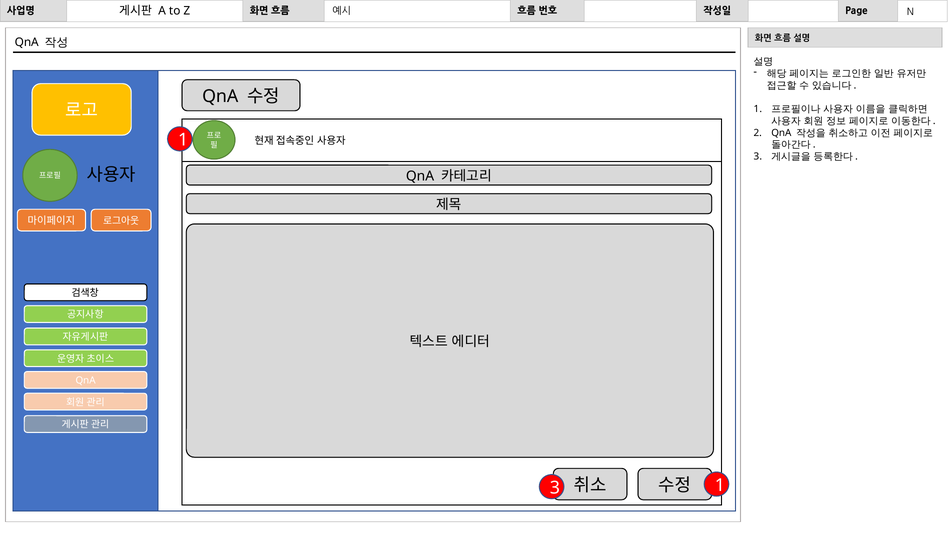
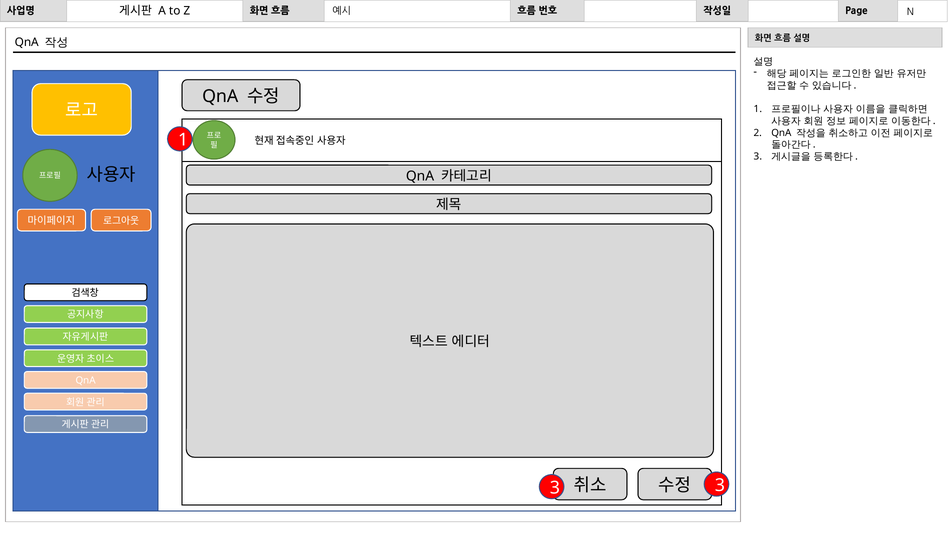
3 1: 1 -> 3
